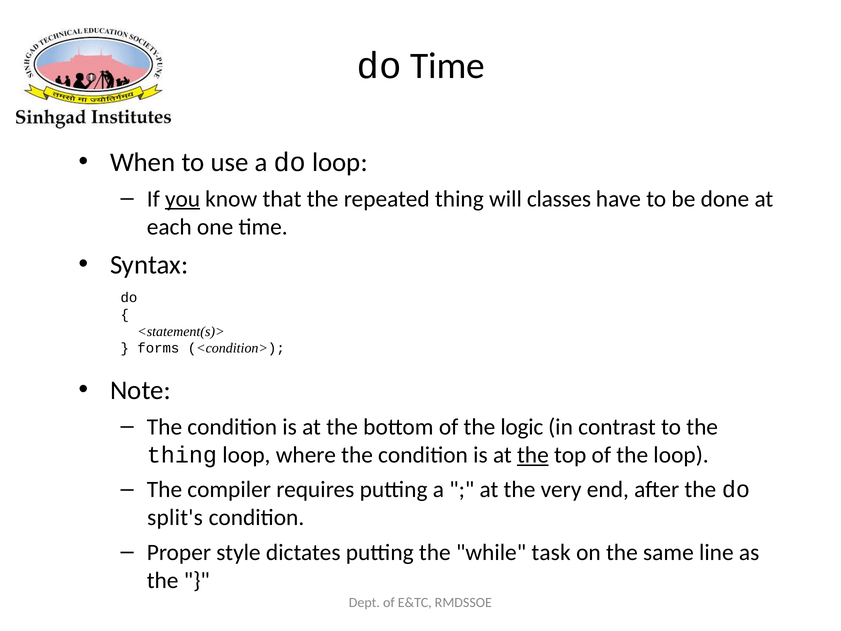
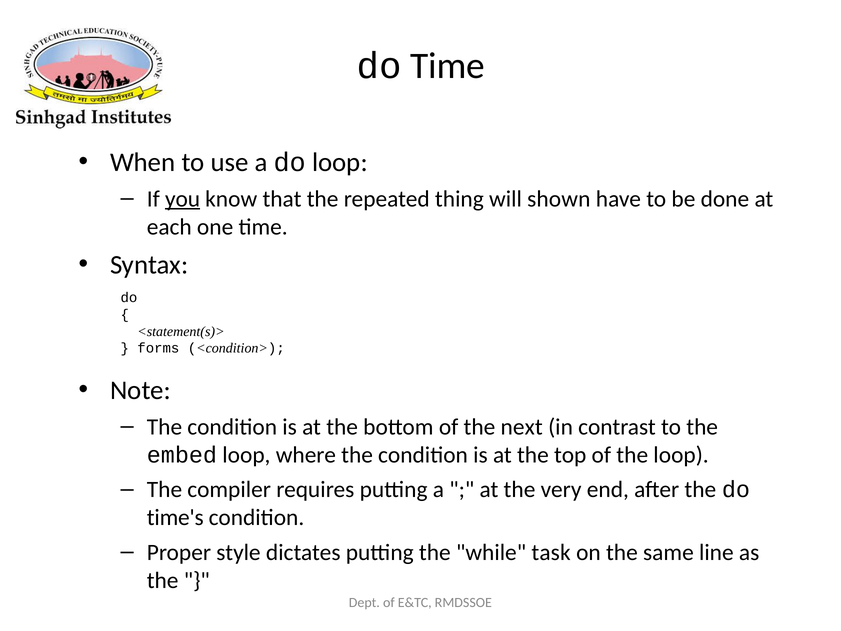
classes: classes -> shown
logic: logic -> next
thing at (182, 455): thing -> embed
the at (533, 455) underline: present -> none
split's: split's -> time's
